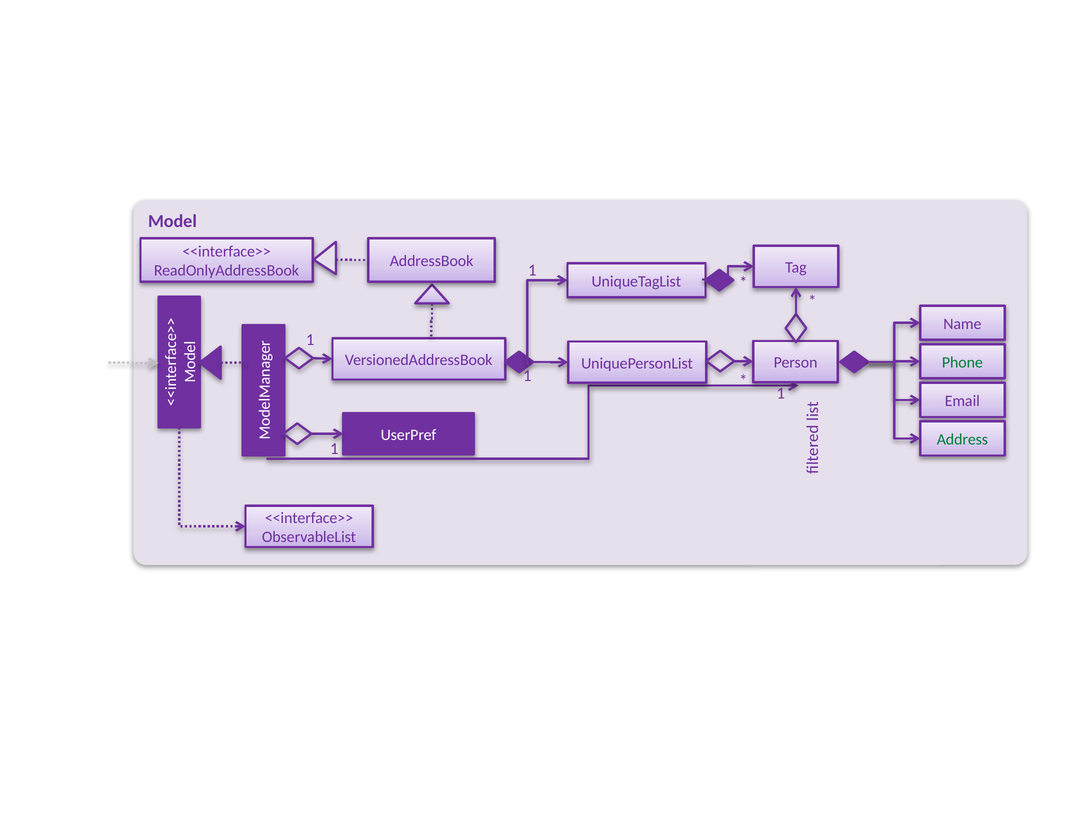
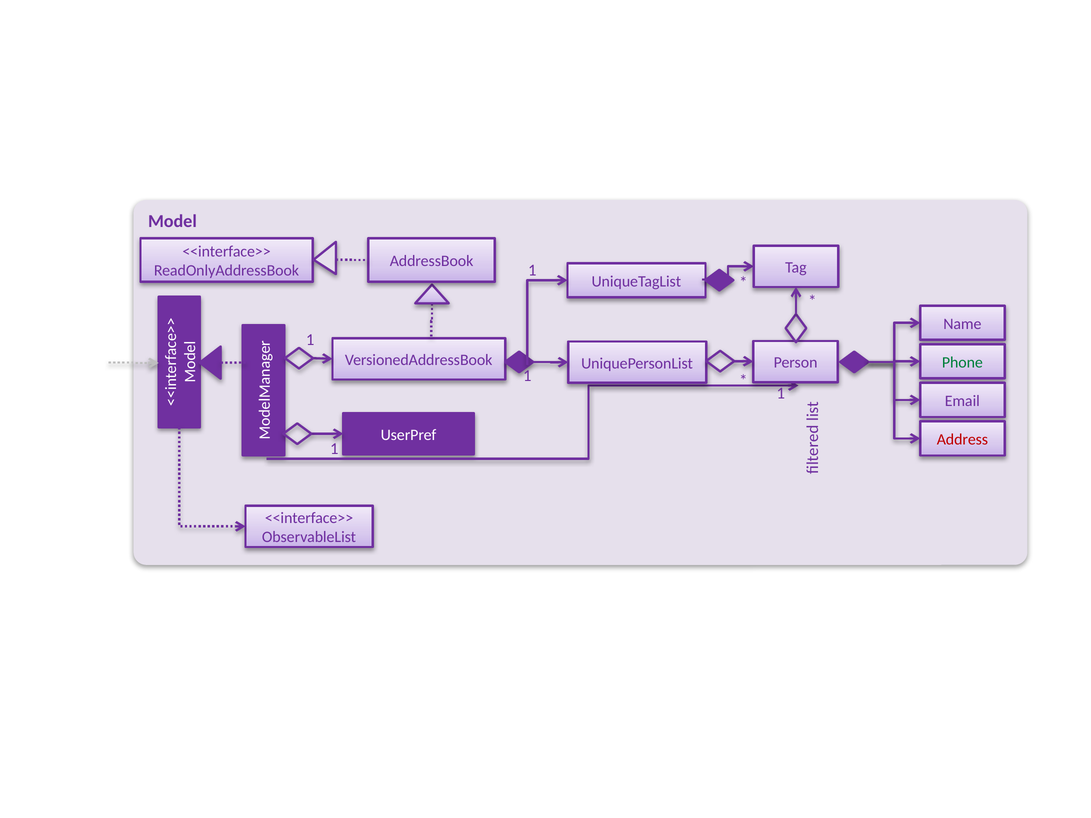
Address colour: green -> red
